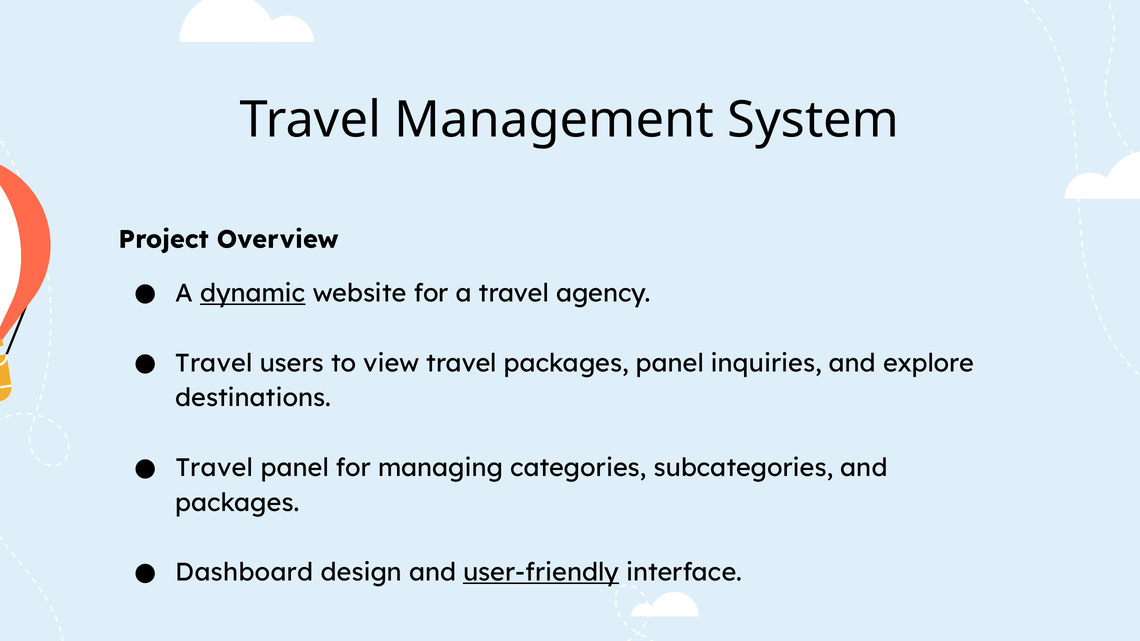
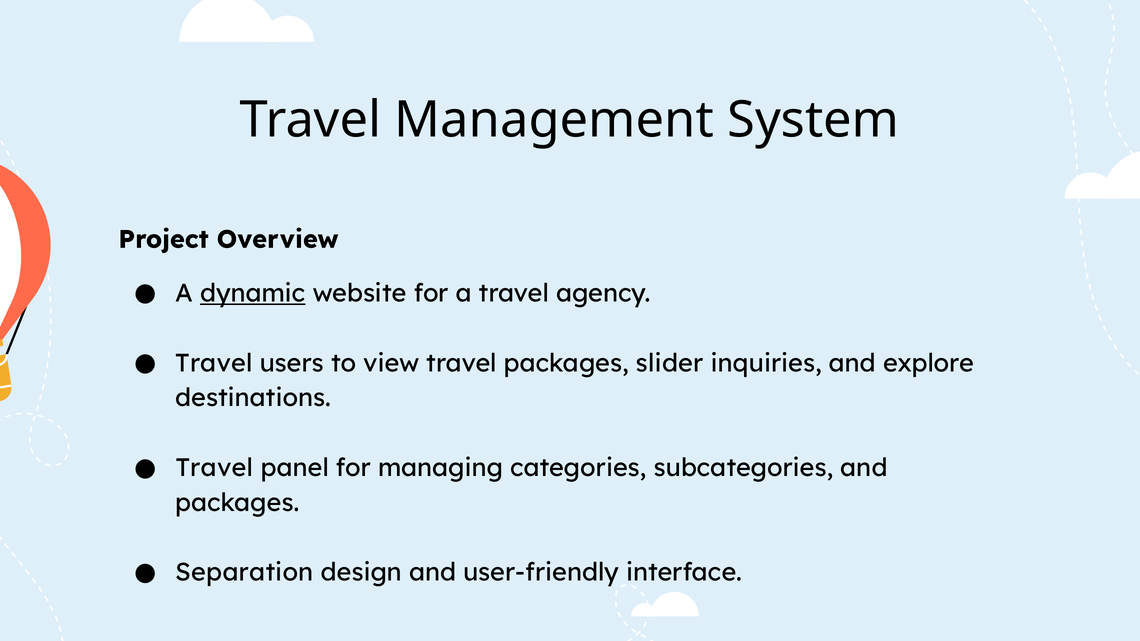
packages panel: panel -> slider
Dashboard: Dashboard -> Separation
user-friendly underline: present -> none
